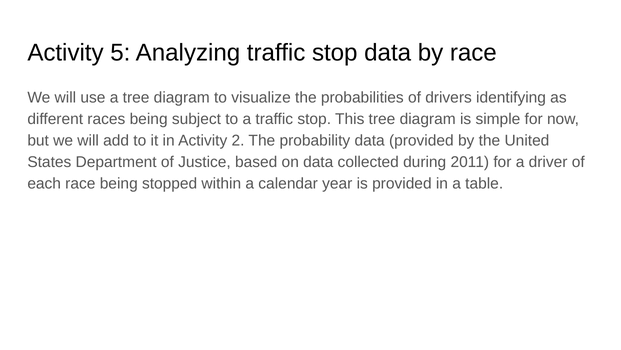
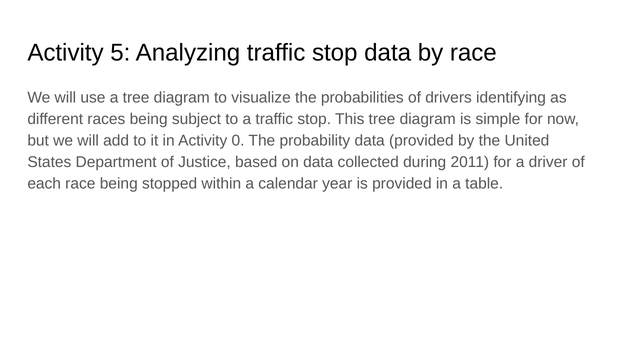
2: 2 -> 0
